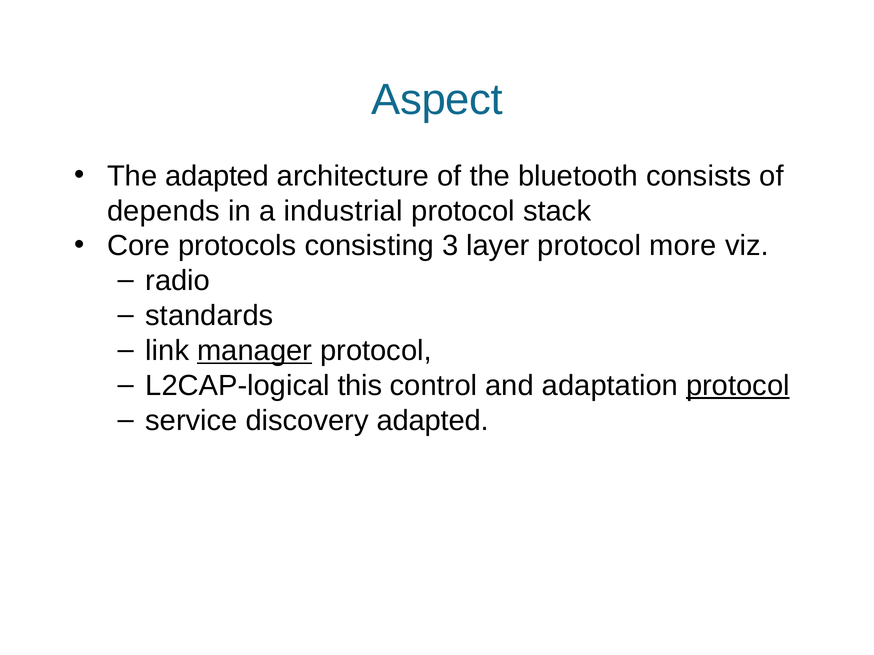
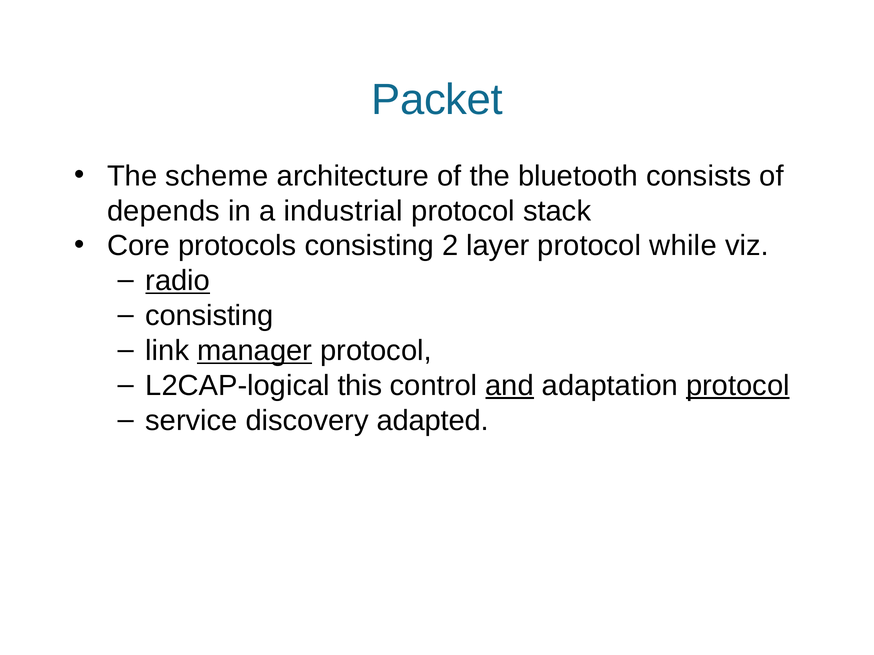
Aspect: Aspect -> Packet
The adapted: adapted -> scheme
3: 3 -> 2
more: more -> while
radio underline: none -> present
standards at (209, 316): standards -> consisting
and underline: none -> present
